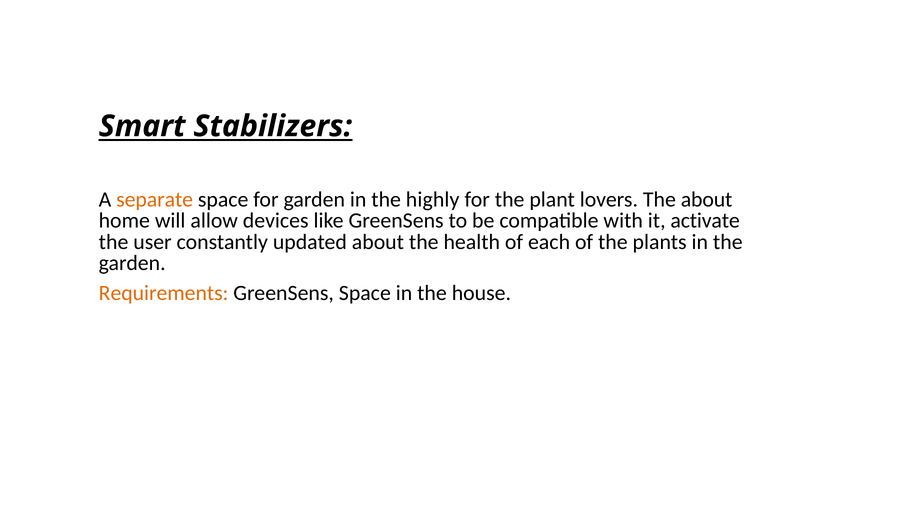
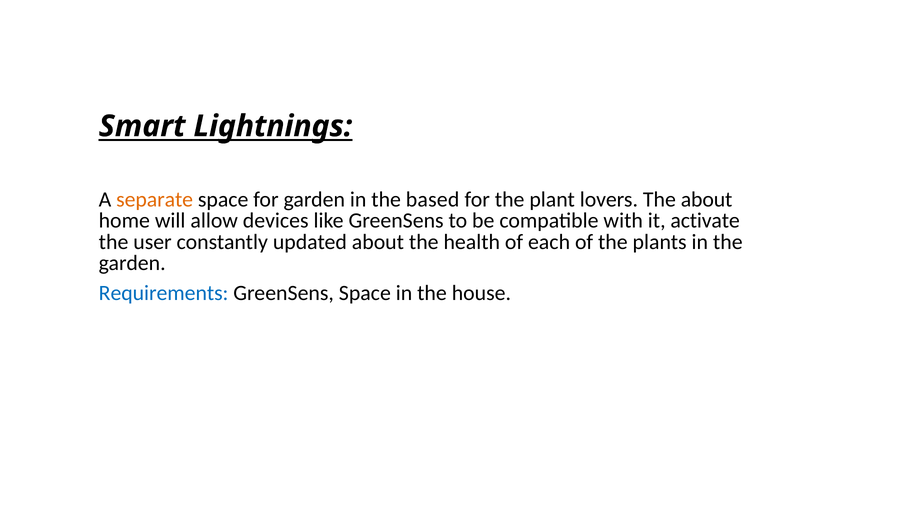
Stabilizers: Stabilizers -> Lightnings
highly: highly -> based
Requirements colour: orange -> blue
